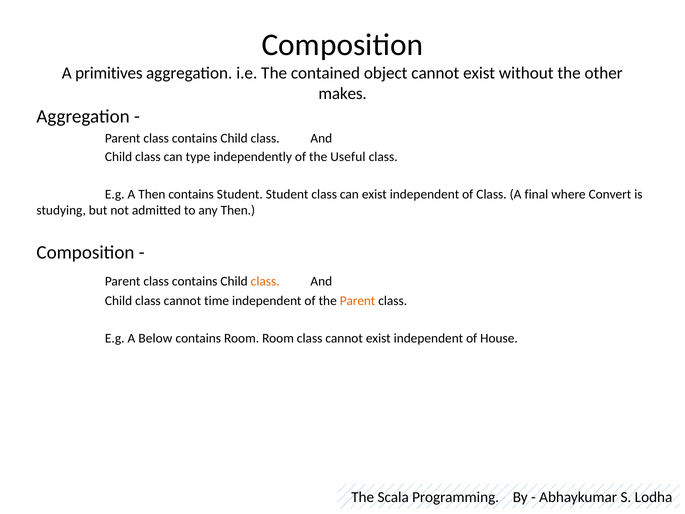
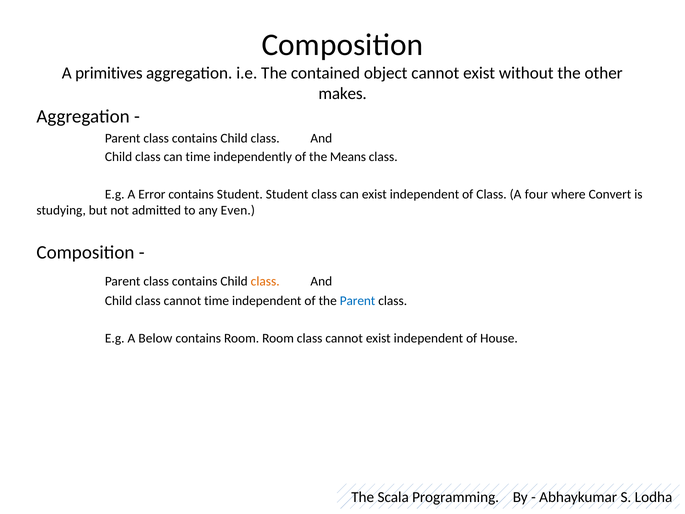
can type: type -> time
Useful: Useful -> Means
A Then: Then -> Error
final: final -> four
any Then: Then -> Even
Parent at (358, 301) colour: orange -> blue
